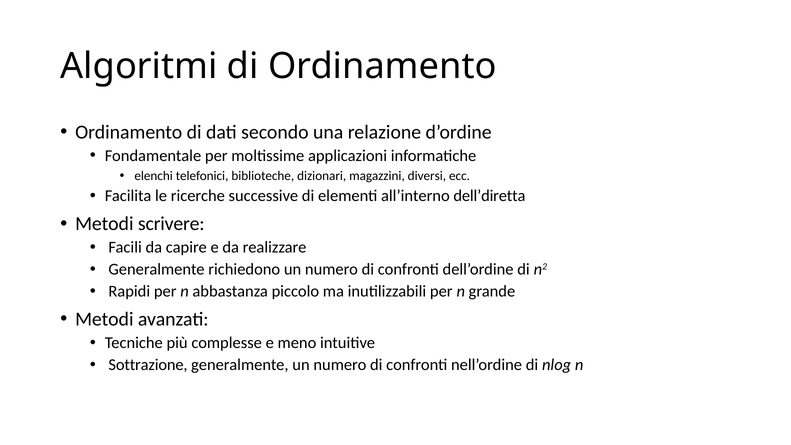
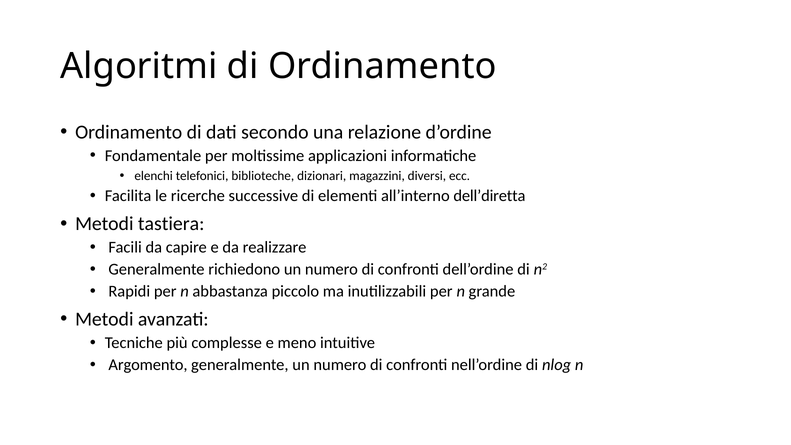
scrivere: scrivere -> tastiera
Sottrazione: Sottrazione -> Argomento
